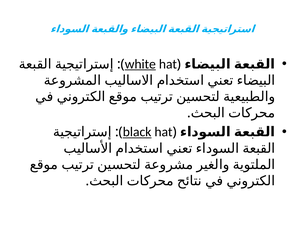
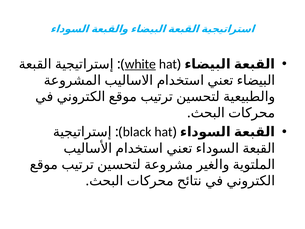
black underline: present -> none
